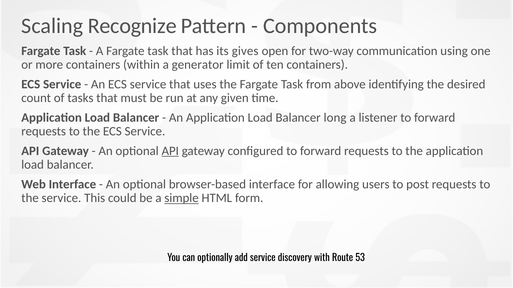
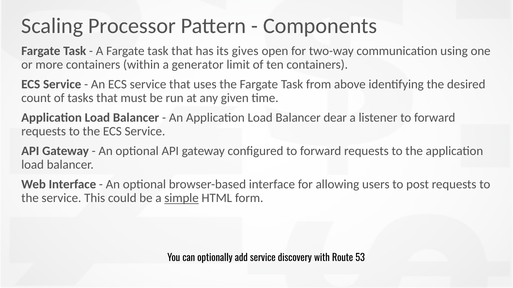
Recognize: Recognize -> Processor
long: long -> dear
API at (170, 151) underline: present -> none
